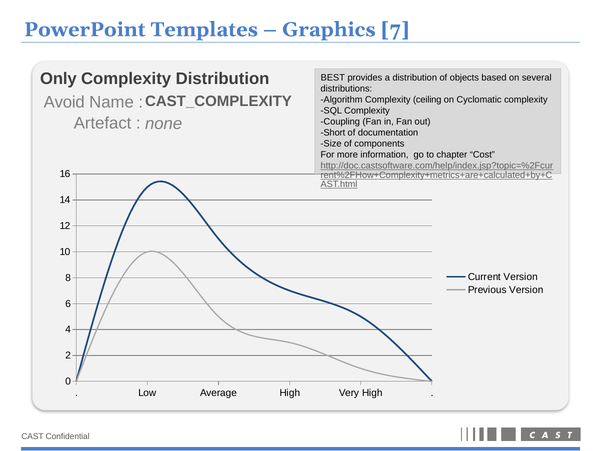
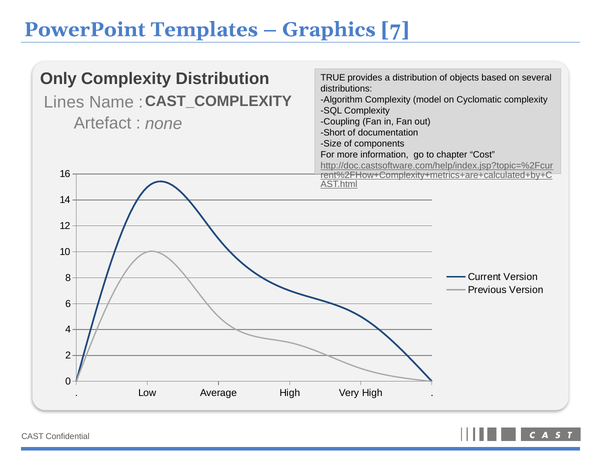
BEST: BEST -> TRUE
Avoid: Avoid -> Lines
ceiling: ceiling -> model
